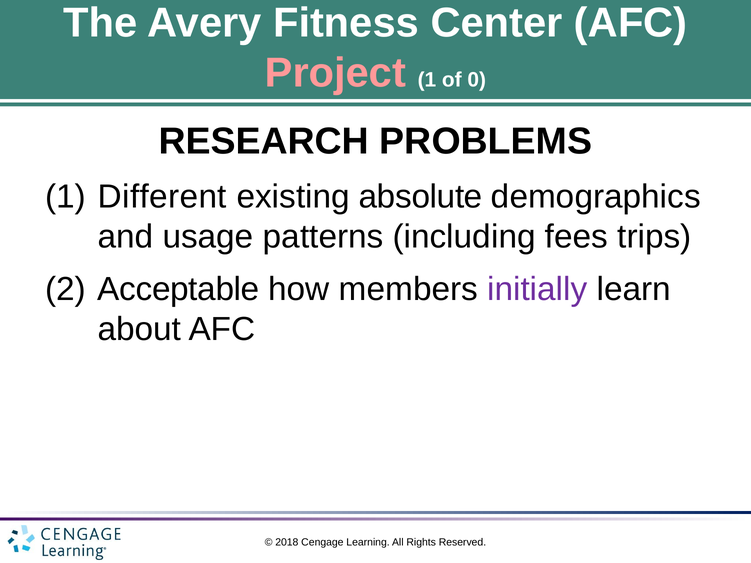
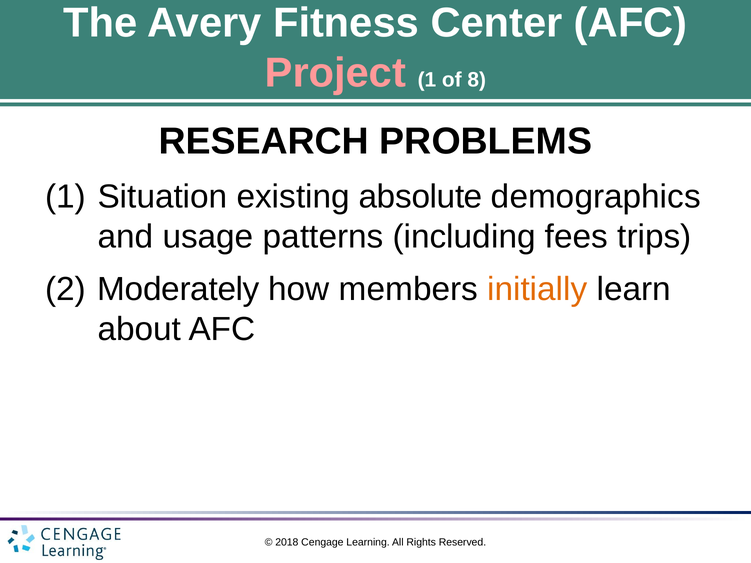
0: 0 -> 8
Different: Different -> Situation
Acceptable: Acceptable -> Moderately
initially colour: purple -> orange
